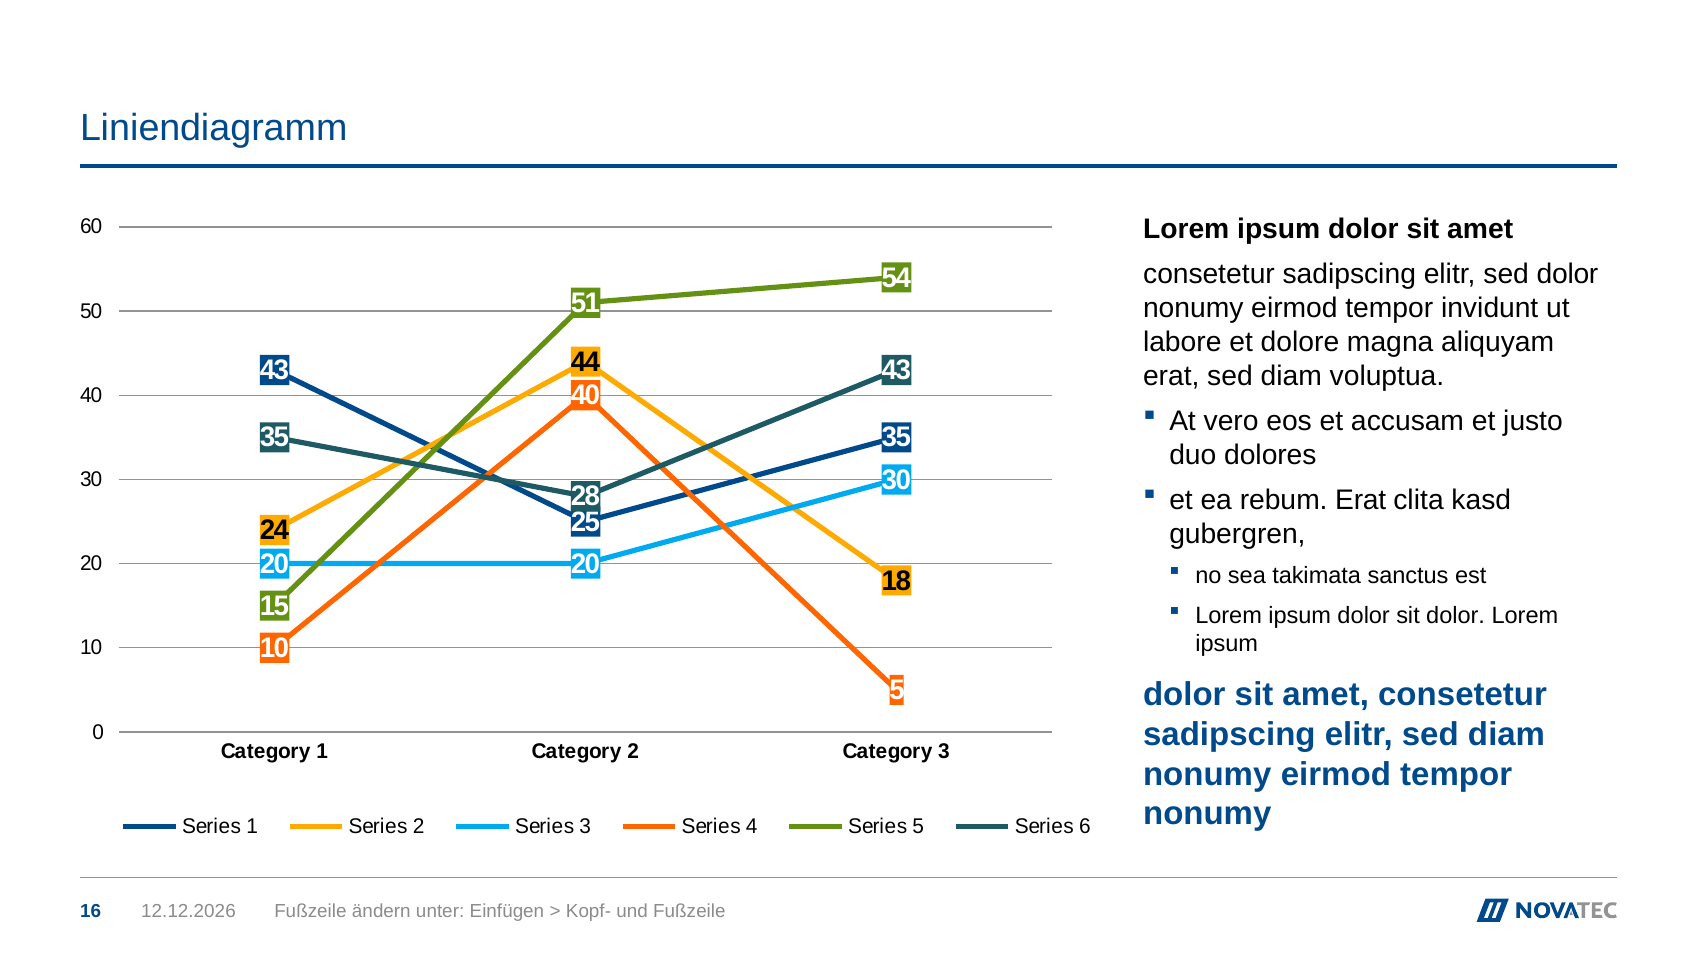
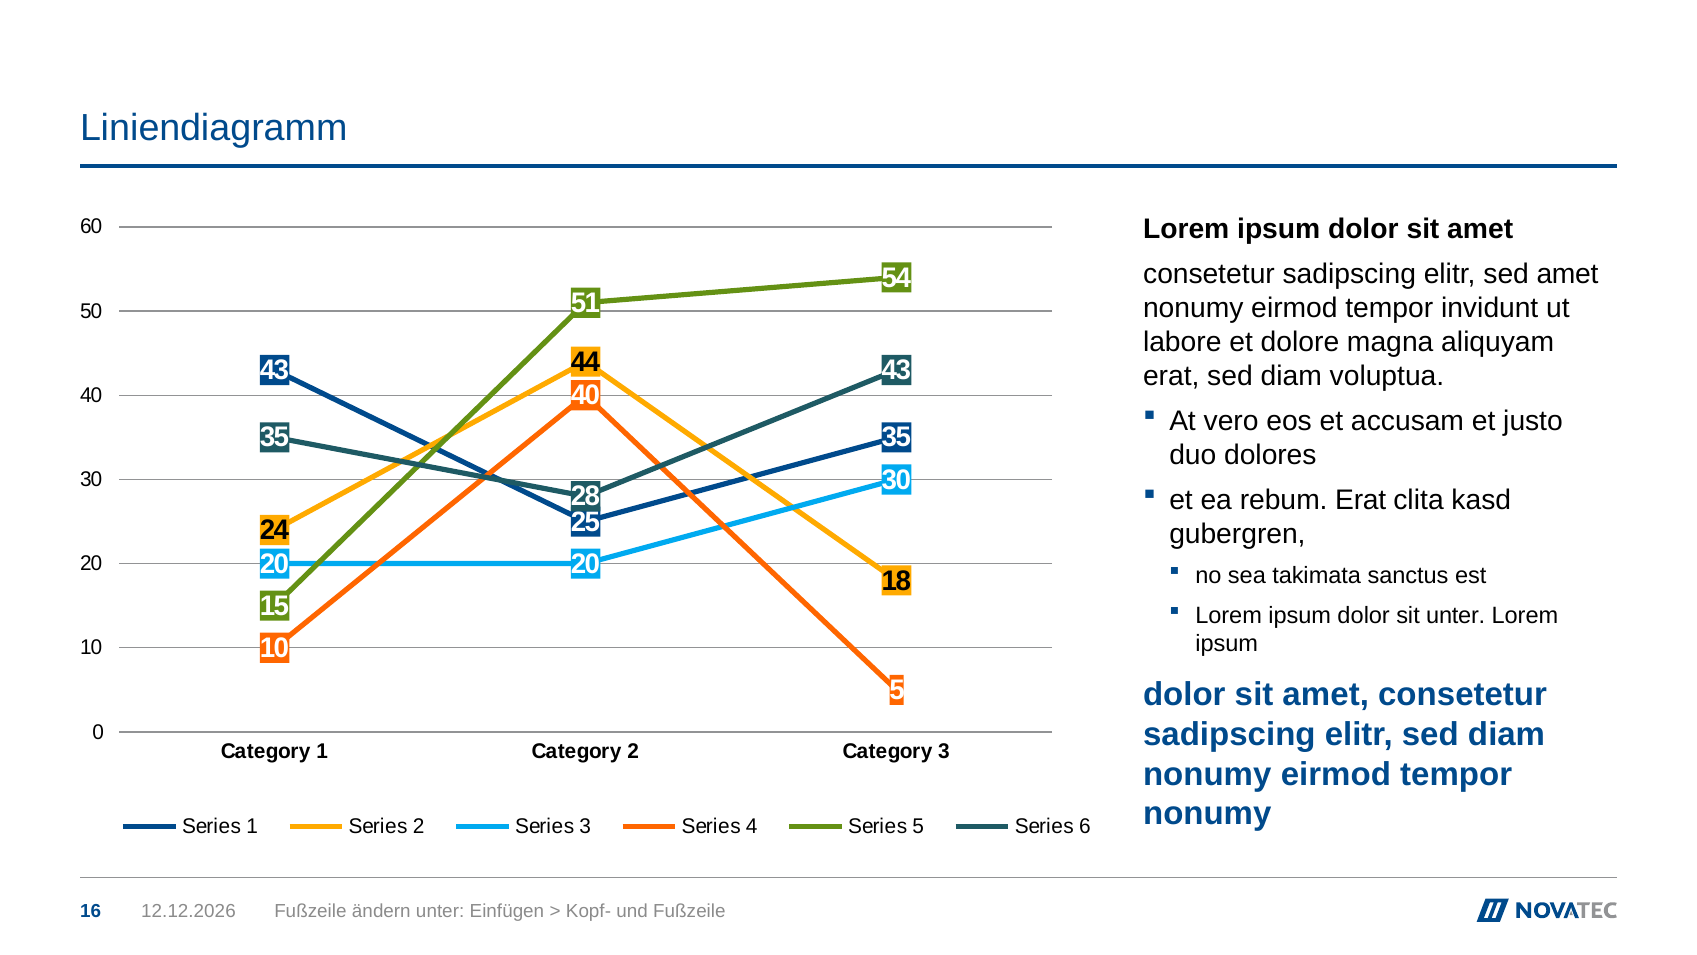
sed dolor: dolor -> amet
sit dolor: dolor -> unter
